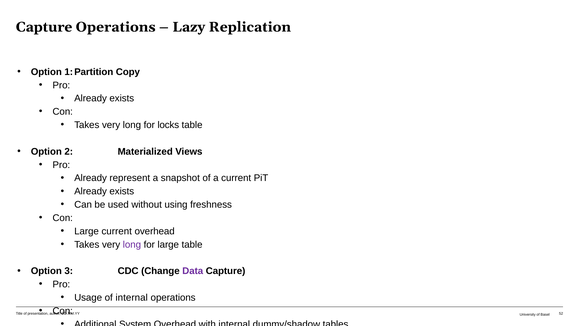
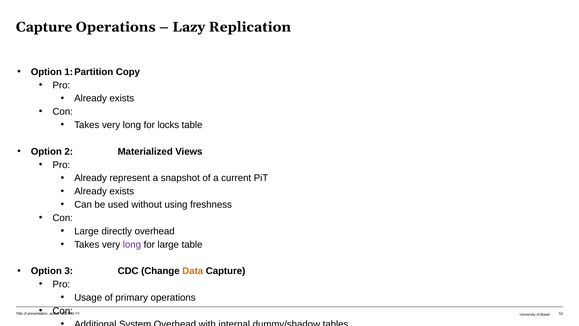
Large current: current -> directly
Data colour: purple -> orange
of internal: internal -> primary
